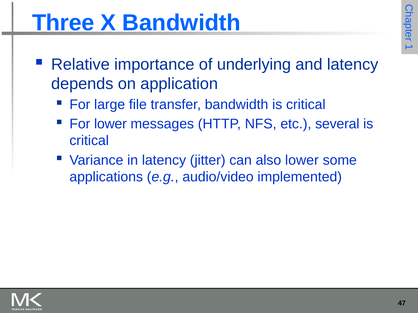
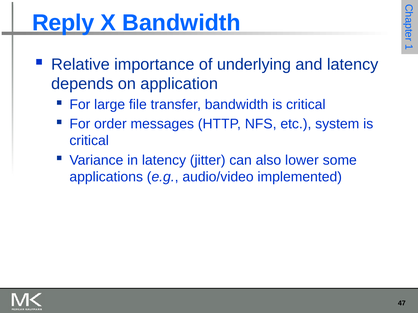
Three: Three -> Reply
For lower: lower -> order
several: several -> system
